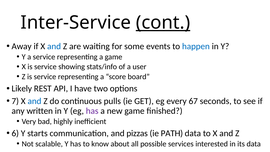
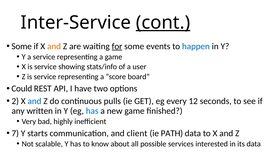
Away at (22, 46): Away -> Some
and at (54, 46) colour: blue -> orange
for underline: none -> present
Likely: Likely -> Could
7: 7 -> 2
67: 67 -> 12
has at (92, 111) colour: purple -> blue
6: 6 -> 7
pizzas: pizzas -> client
